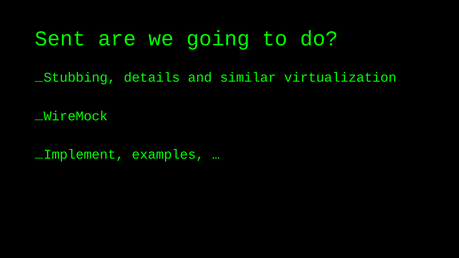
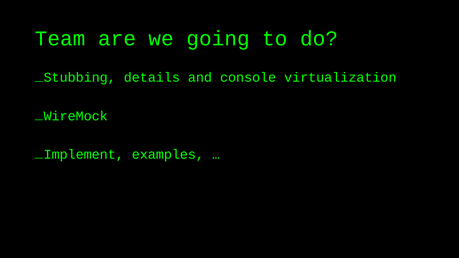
Sent: Sent -> Team
similar: similar -> console
